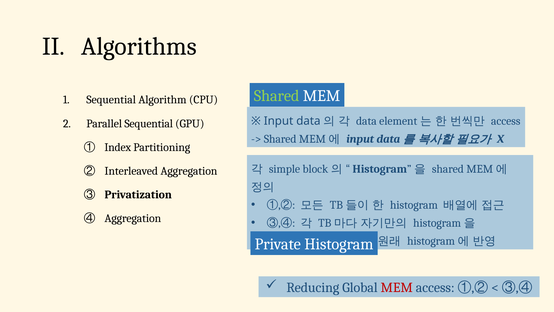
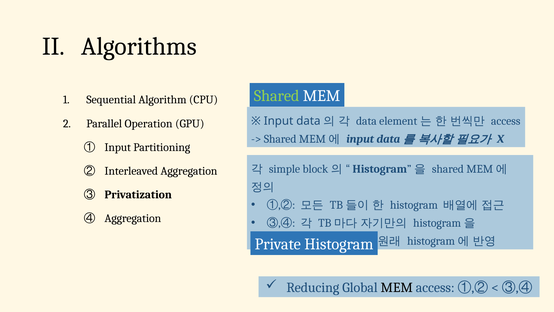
Parallel Sequential: Sequential -> Operation
Index at (118, 147): Index -> Input
MEM at (397, 287) colour: red -> black
